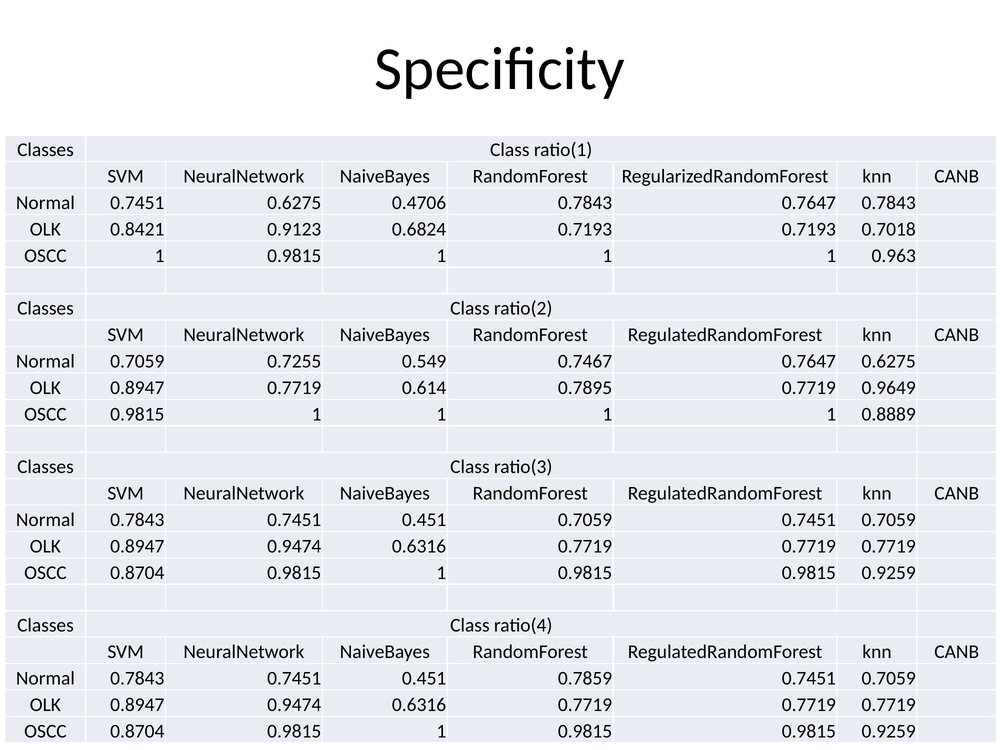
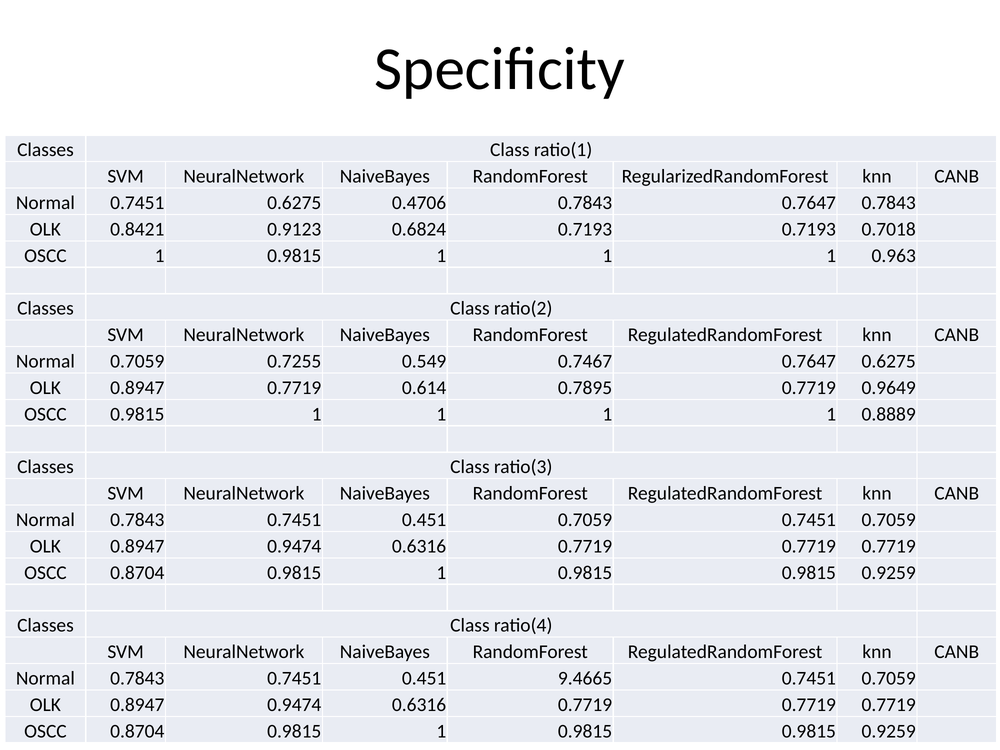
0.7859: 0.7859 -> 9.4665
